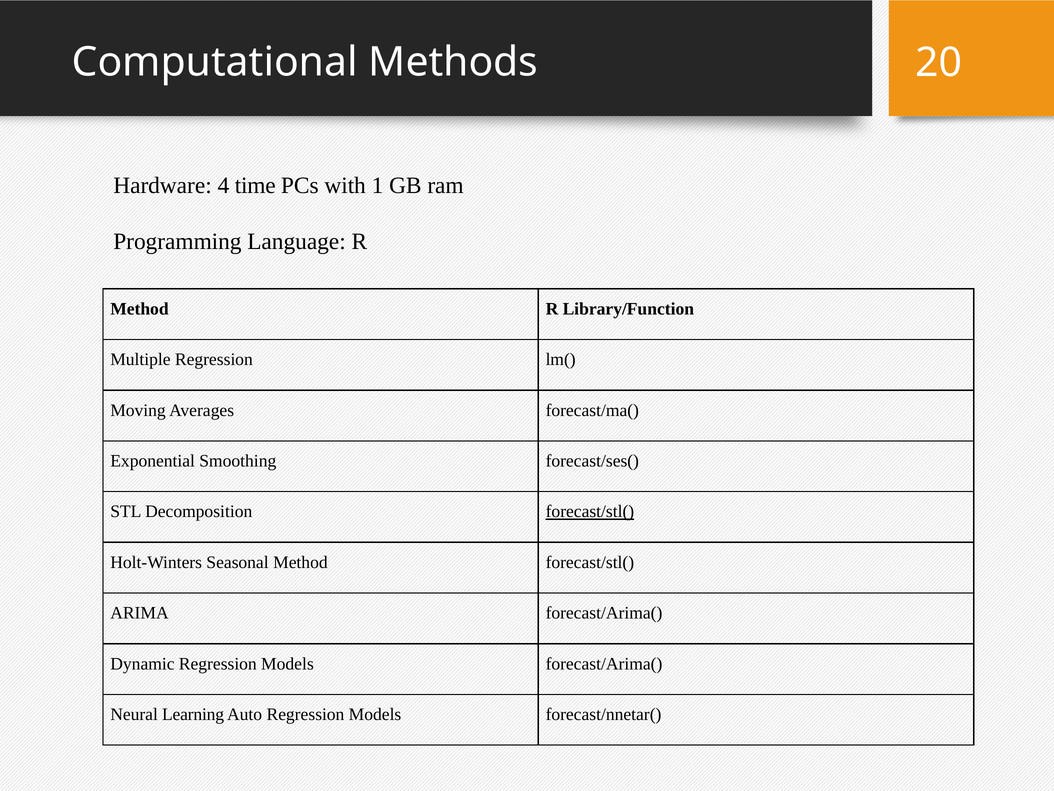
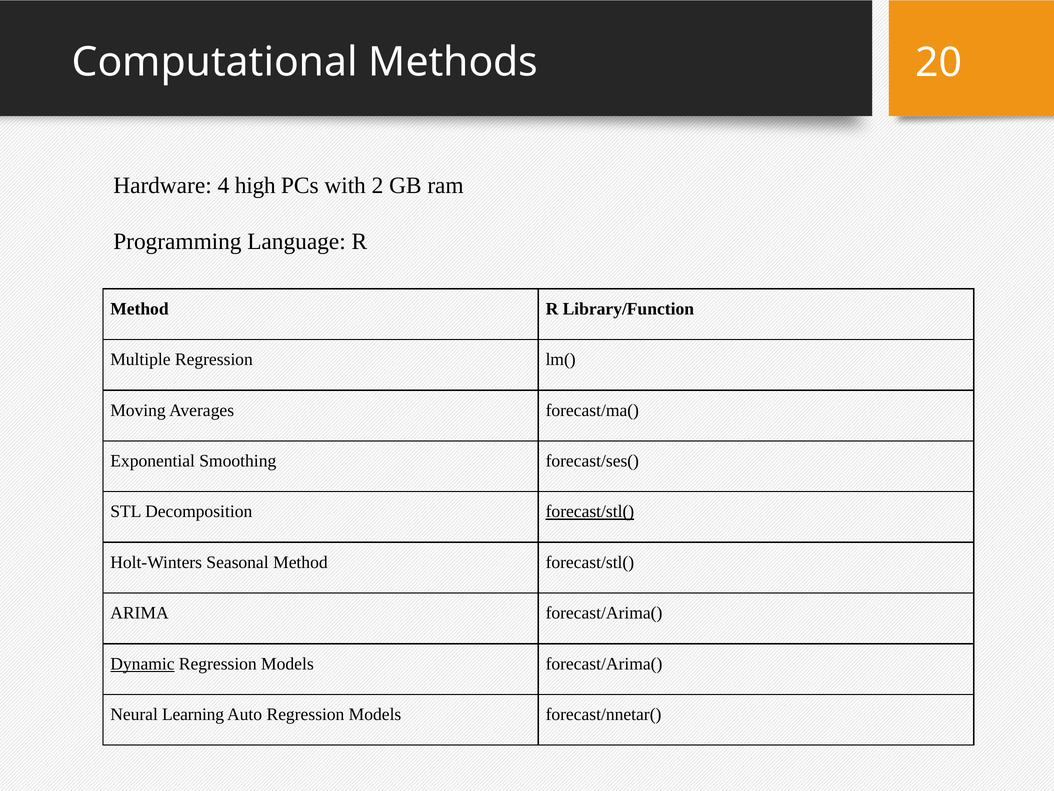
time: time -> high
1: 1 -> 2
Dynamic underline: none -> present
